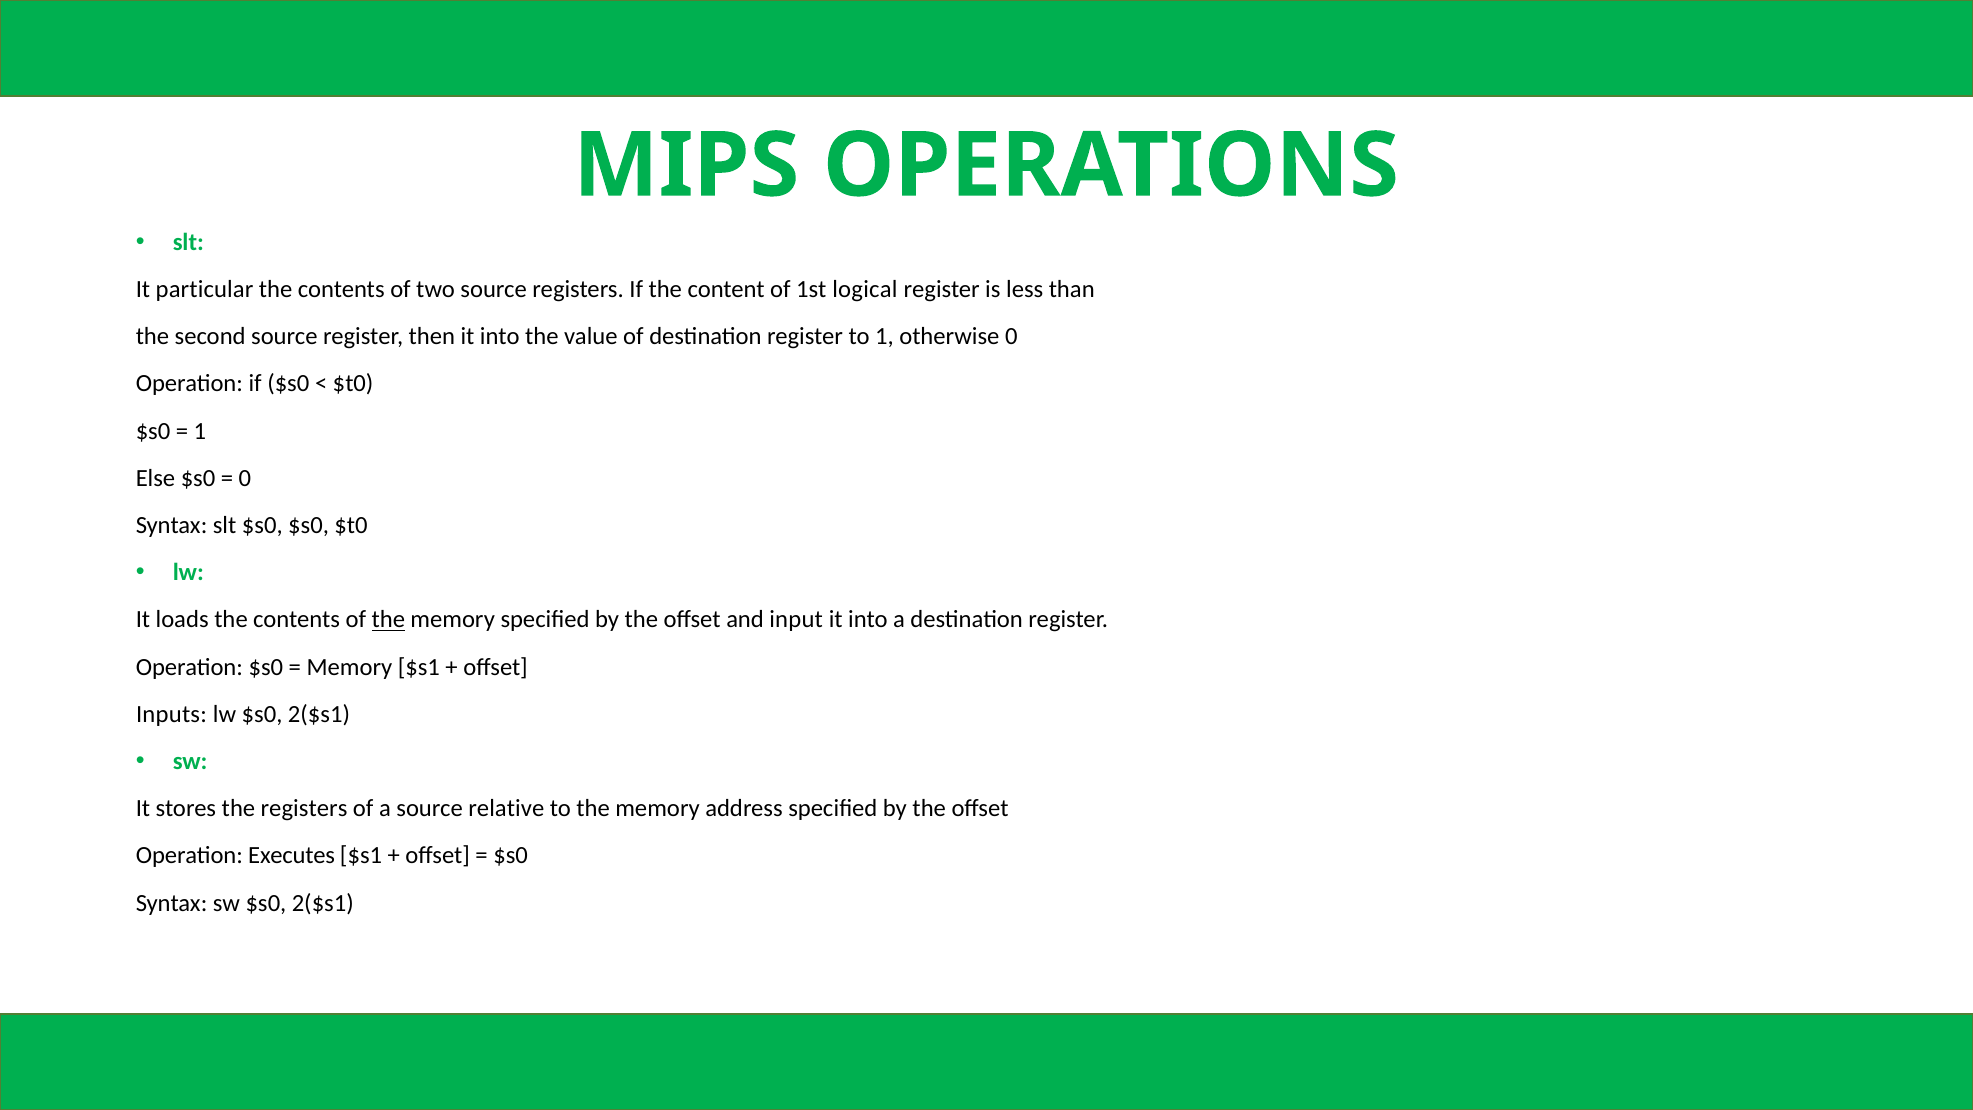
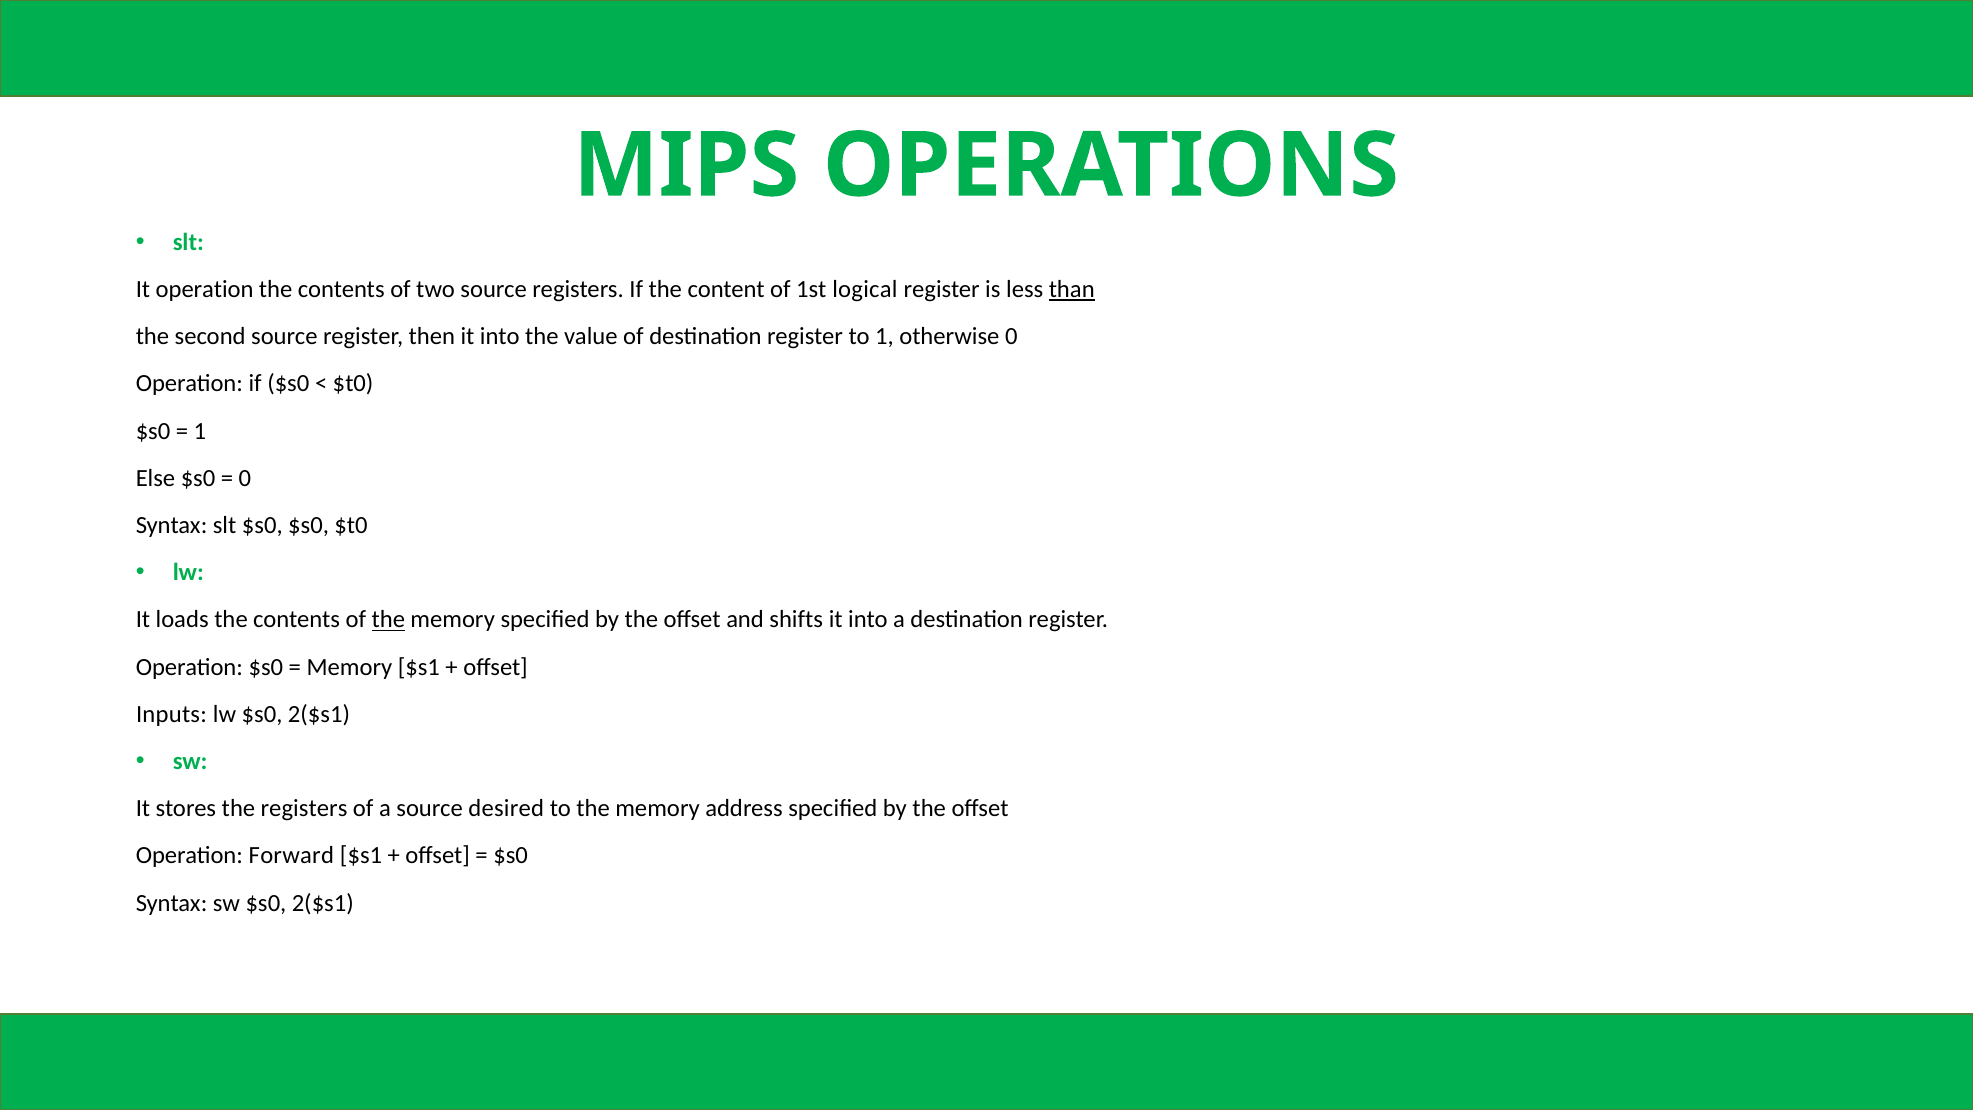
It particular: particular -> operation
than underline: none -> present
input: input -> shifts
relative: relative -> desired
Executes: Executes -> Forward
